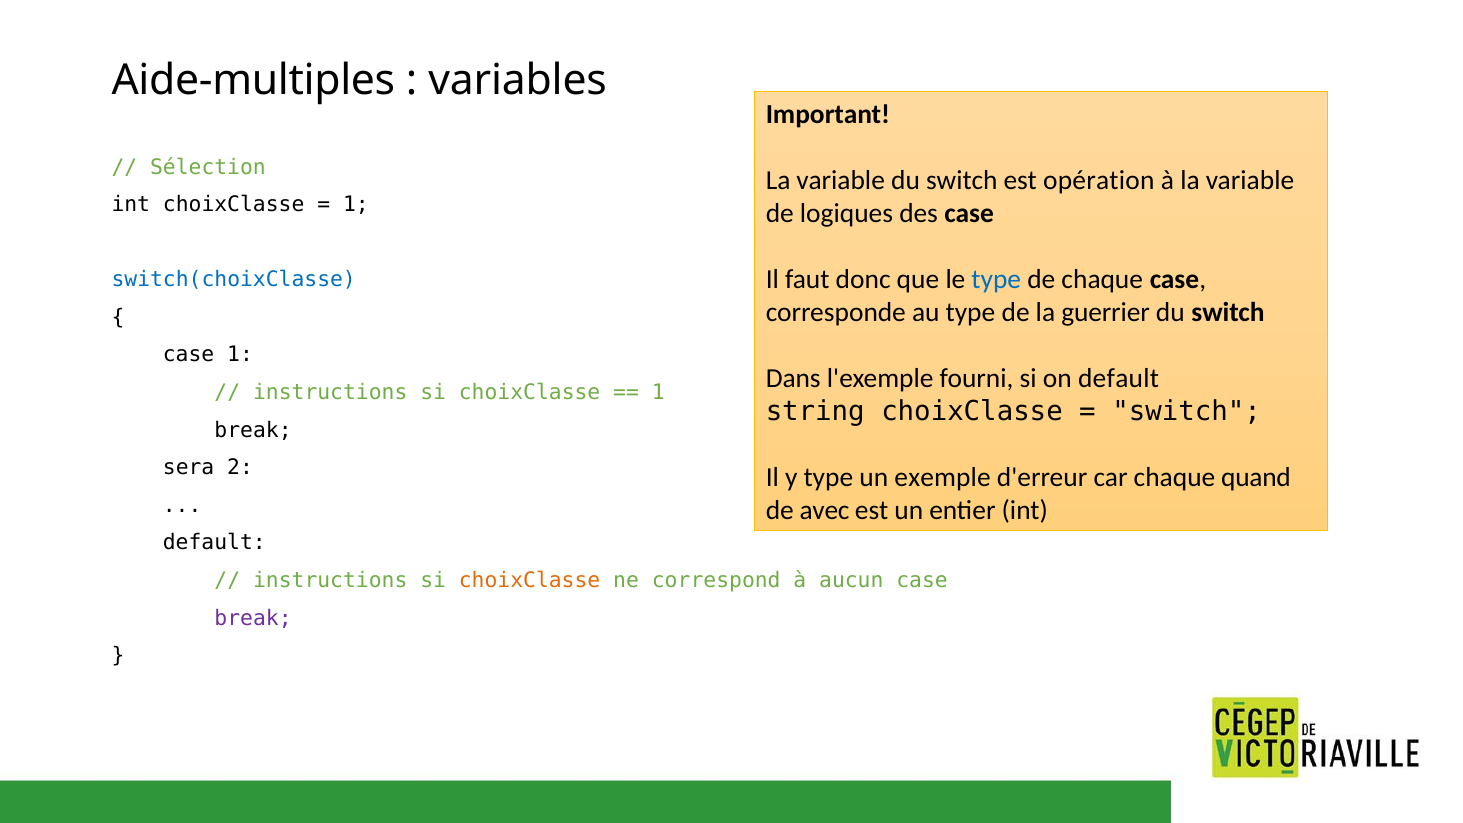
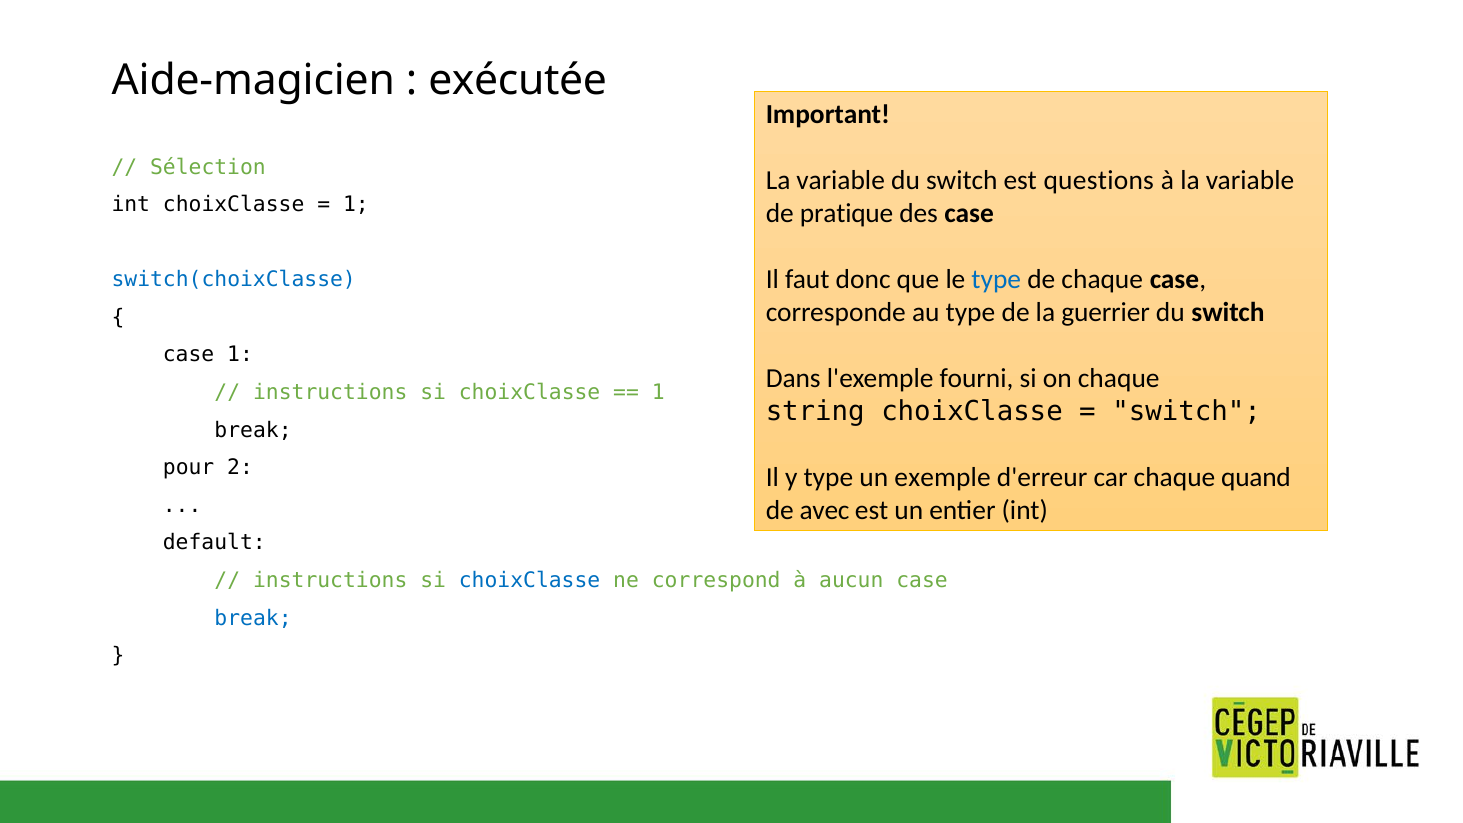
Aide-multiples: Aide-multiples -> Aide-magicien
variables: variables -> exécutée
opération: opération -> questions
logiques: logiques -> pratique
on default: default -> chaque
sera: sera -> pour
choixClasse at (530, 580) colour: orange -> blue
break at (253, 618) colour: purple -> blue
